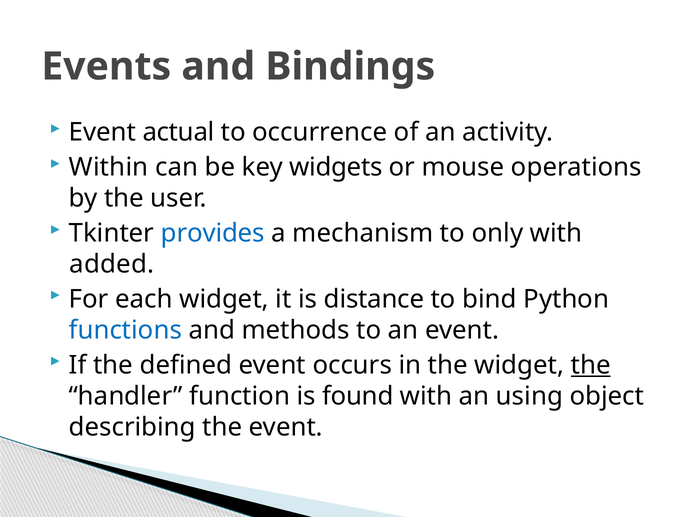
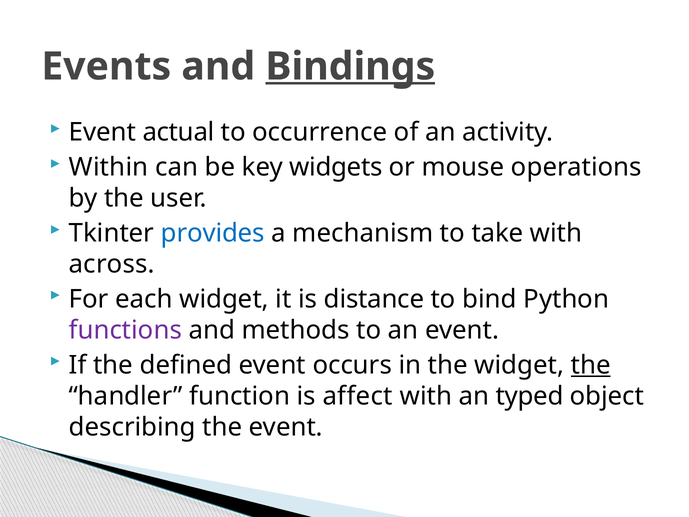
Bindings underline: none -> present
only: only -> take
added: added -> across
functions colour: blue -> purple
found: found -> affect
using: using -> typed
